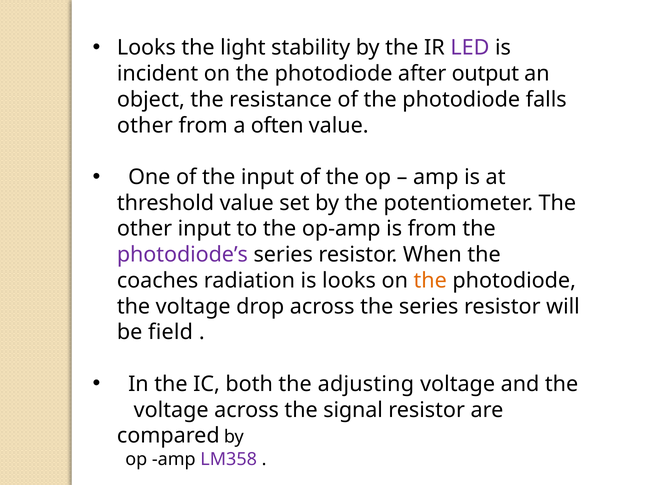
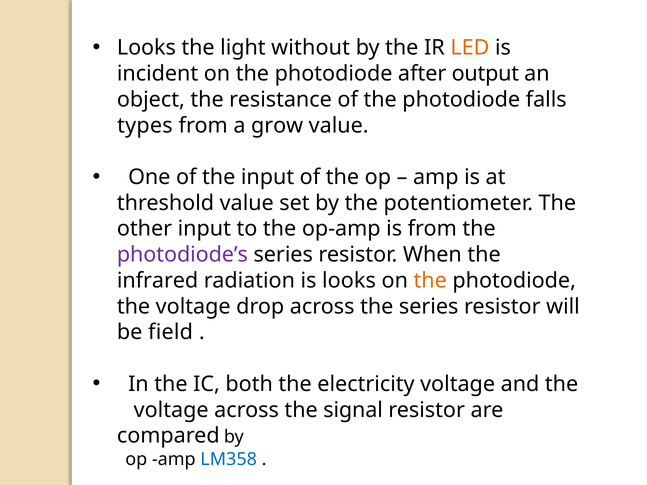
stability: stability -> without
LED colour: purple -> orange
other at (145, 125): other -> types
often: often -> grow
coaches: coaches -> infrared
adjusting: adjusting -> electricity
LM358 colour: purple -> blue
